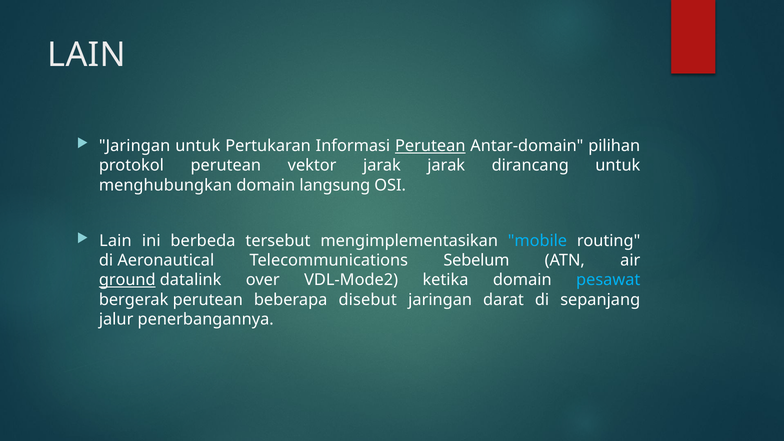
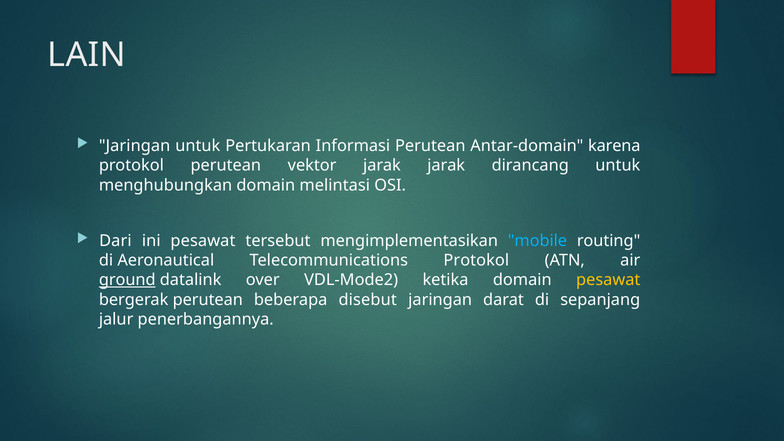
Perutean at (430, 146) underline: present -> none
pilihan: pilihan -> karena
langsung: langsung -> melintasi
Lain at (115, 241): Lain -> Dari
ini berbeda: berbeda -> pesawat
Telecommunications Sebelum: Sebelum -> Protokol
pesawat at (608, 280) colour: light blue -> yellow
